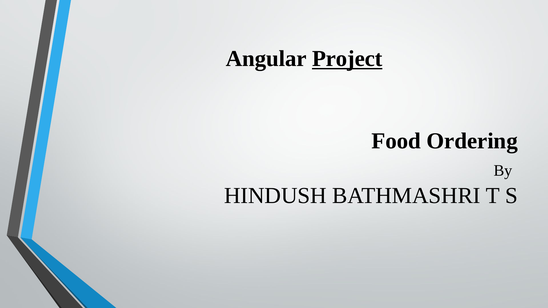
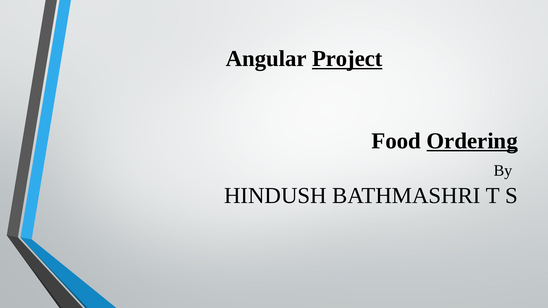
Ordering underline: none -> present
